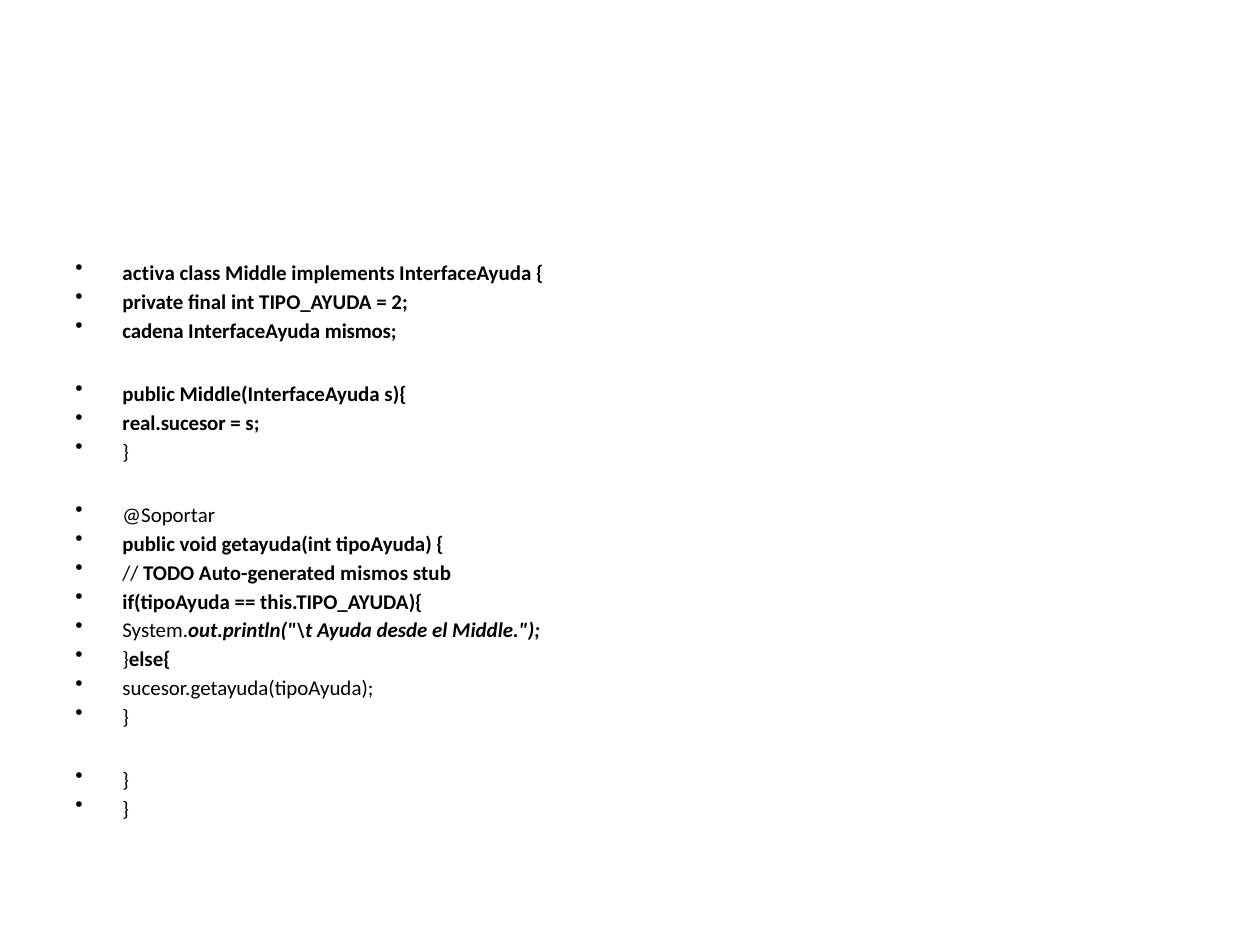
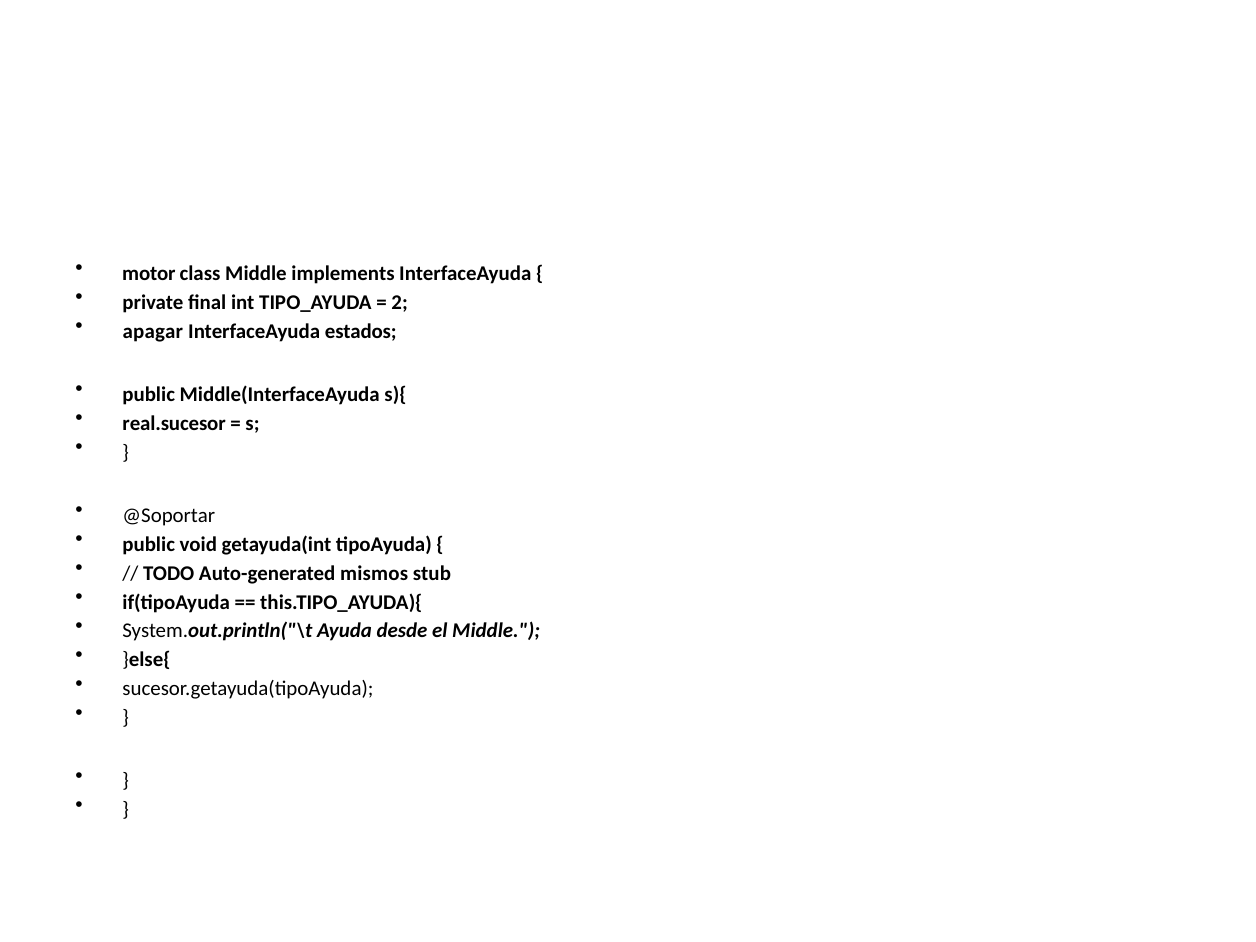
activa: activa -> motor
cadena: cadena -> apagar
InterfaceAyuda mismos: mismos -> estados
